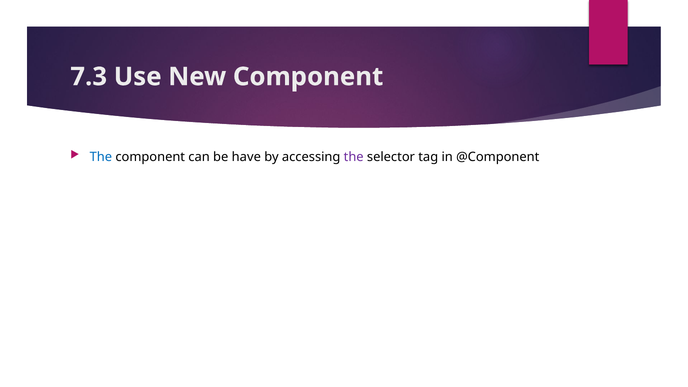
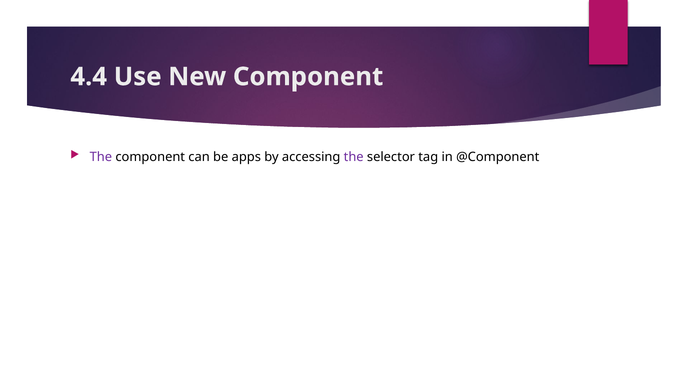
7.3: 7.3 -> 4.4
The at (101, 157) colour: blue -> purple
have: have -> apps
